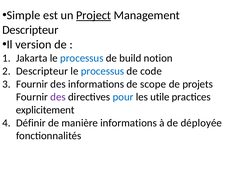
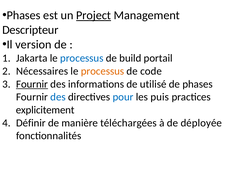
Simple at (23, 15): Simple -> Phases
notion: notion -> portail
Descripteur at (42, 71): Descripteur -> Nécessaires
processus at (103, 71) colour: blue -> orange
Fournir at (32, 84) underline: none -> present
scope: scope -> utilisé
de projets: projets -> phases
des at (58, 97) colour: purple -> blue
utile: utile -> puis
manière informations: informations -> téléchargées
